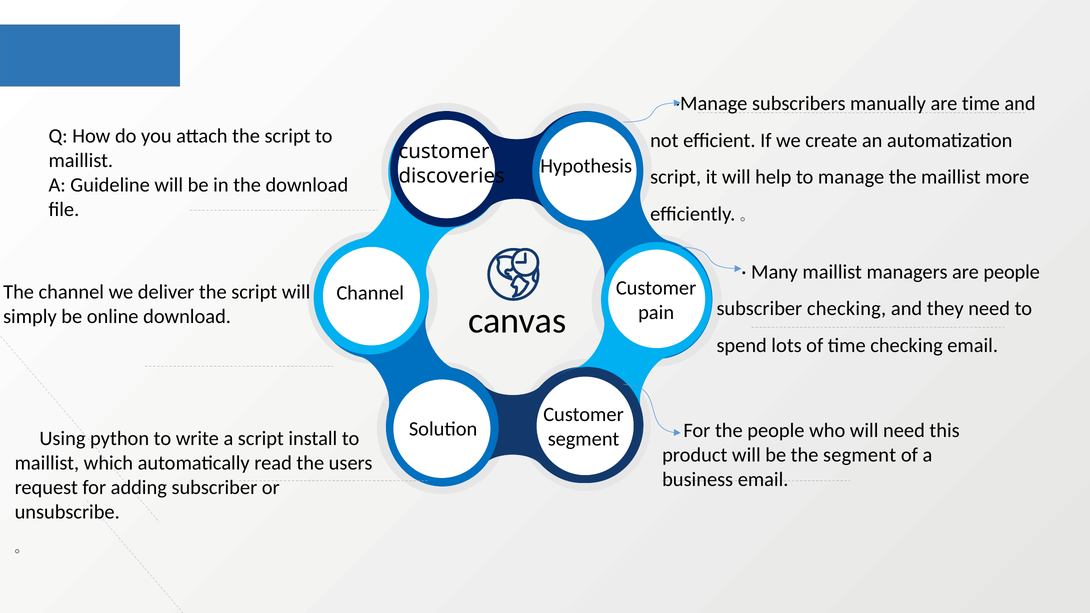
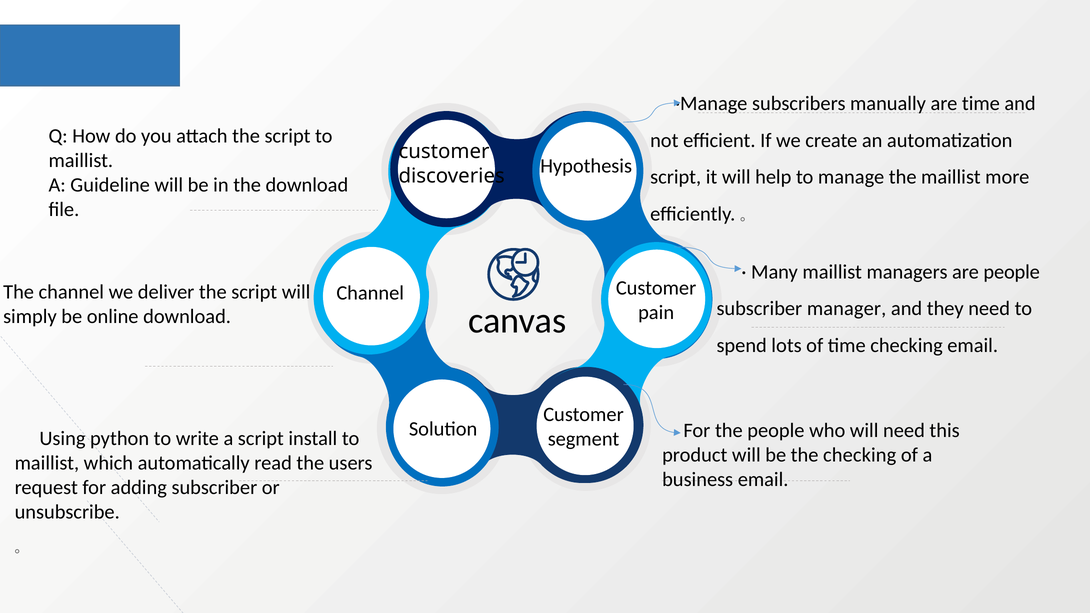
subscriber checking: checking -> manager
the segment: segment -> checking
